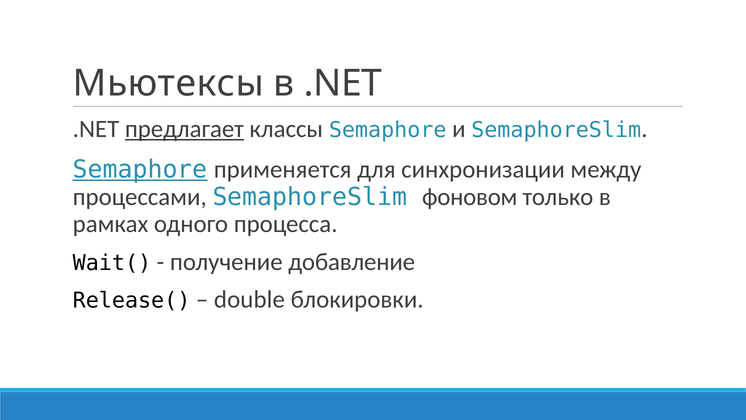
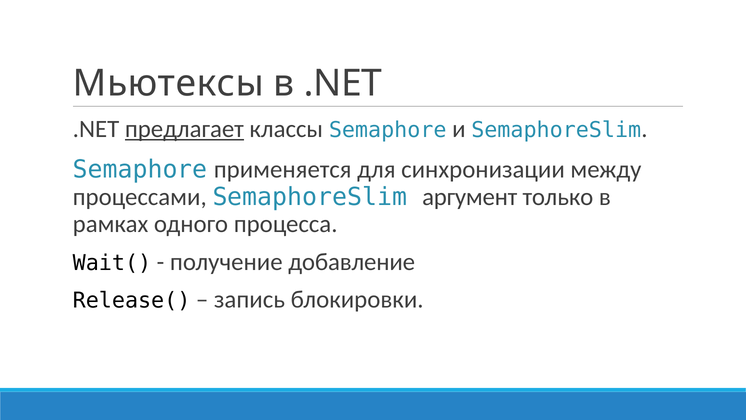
Semaphore at (140, 169) underline: present -> none
фоновом: фоновом -> аргумент
double: double -> запись
